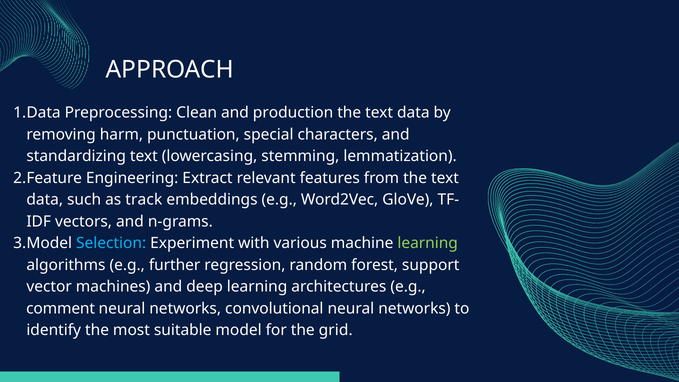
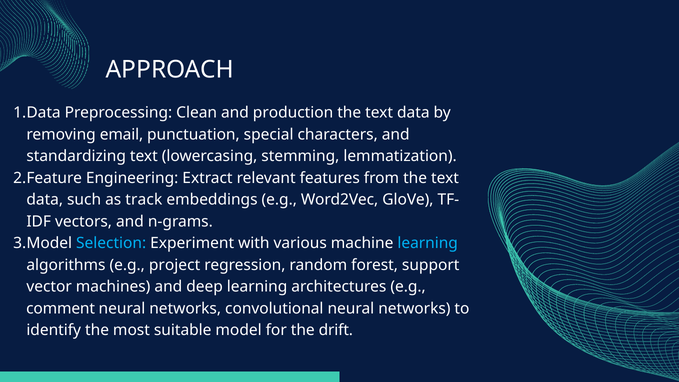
harm: harm -> email
learning at (428, 243) colour: light green -> light blue
further: further -> project
grid: grid -> drift
